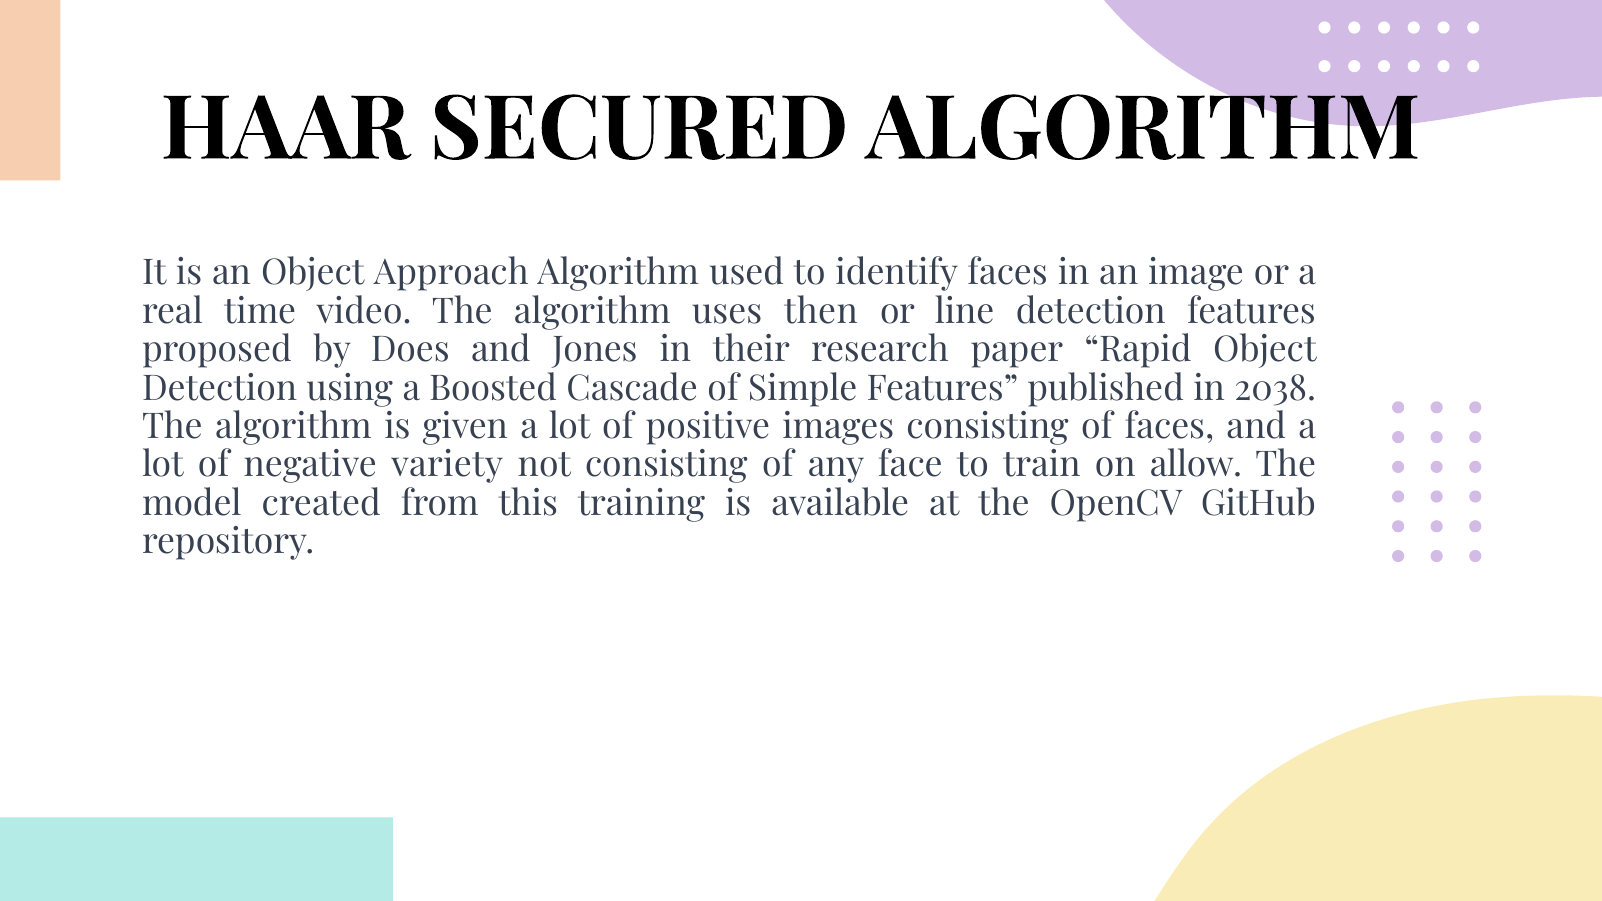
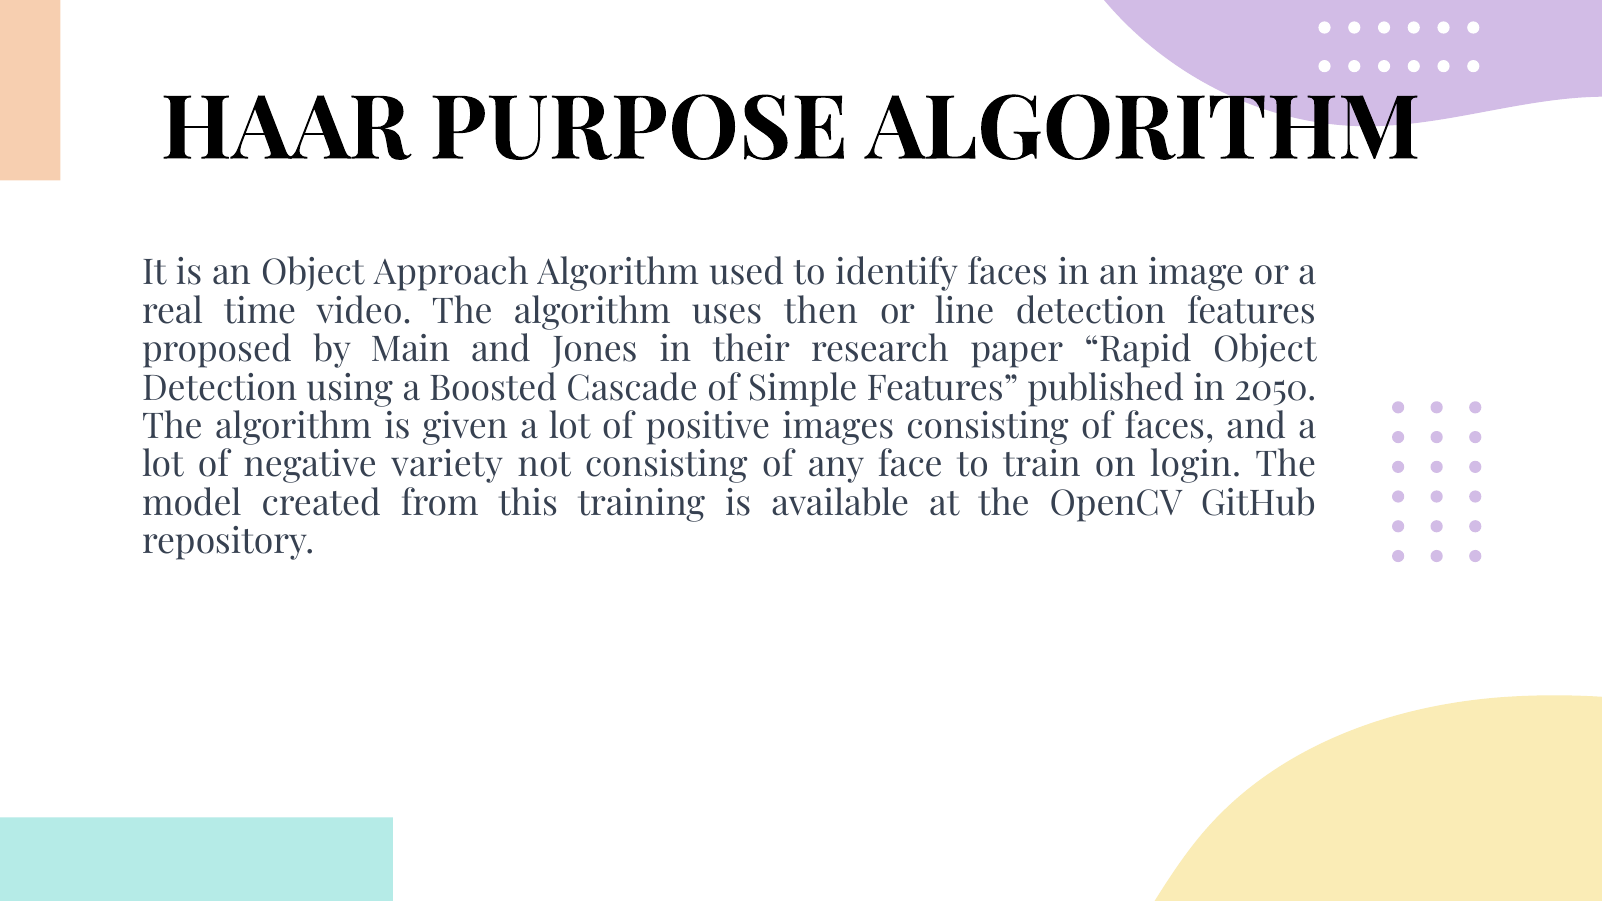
SECURED: SECURED -> PURPOSE
Does: Does -> Main
2038: 2038 -> 2050
allow: allow -> login
